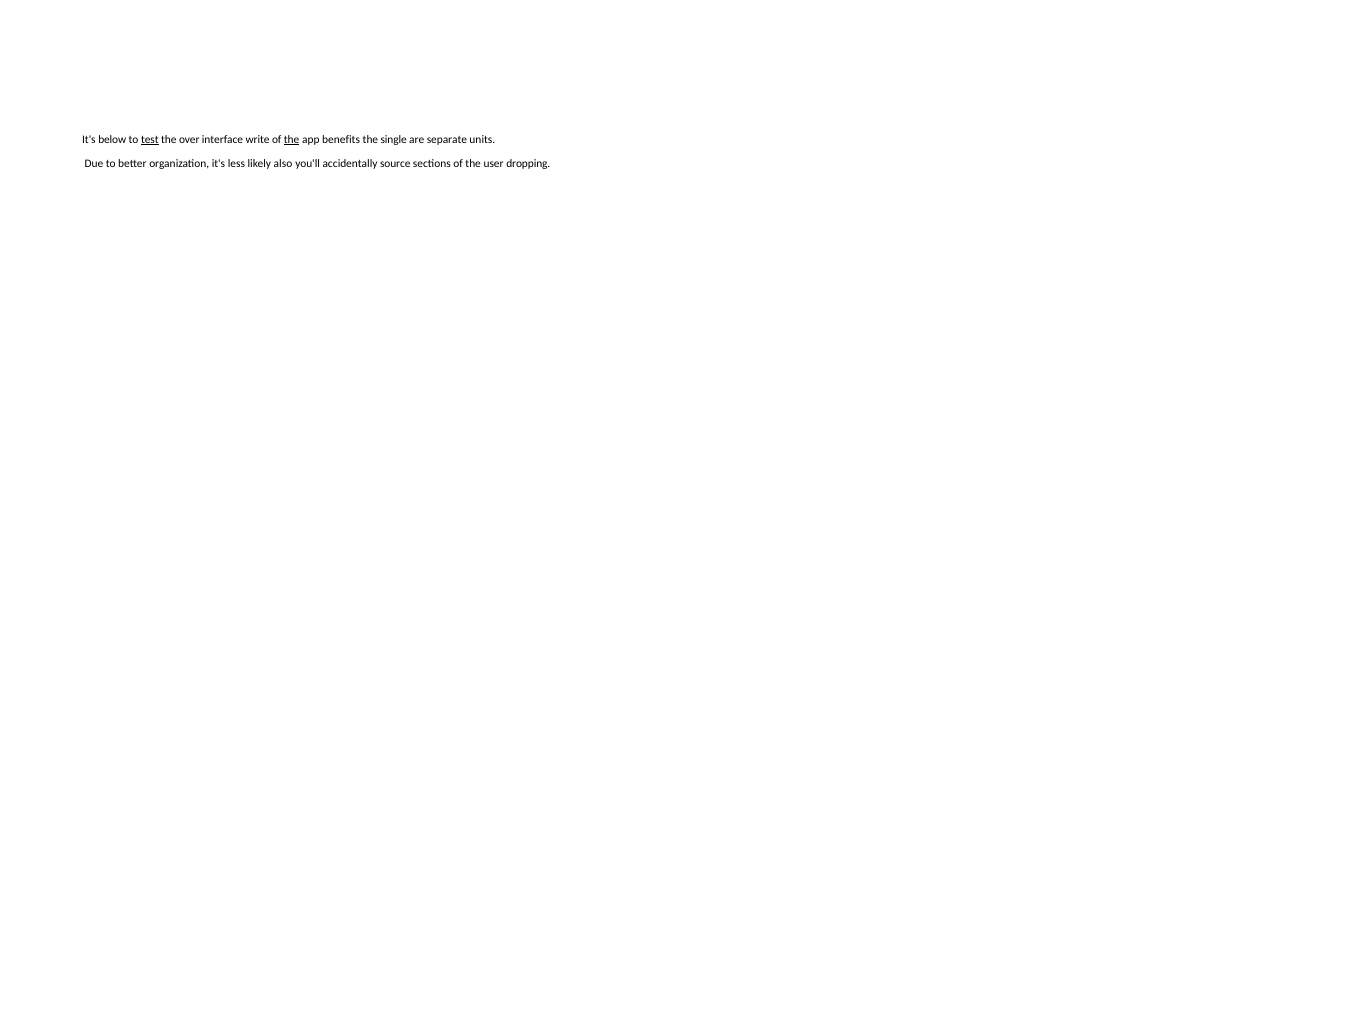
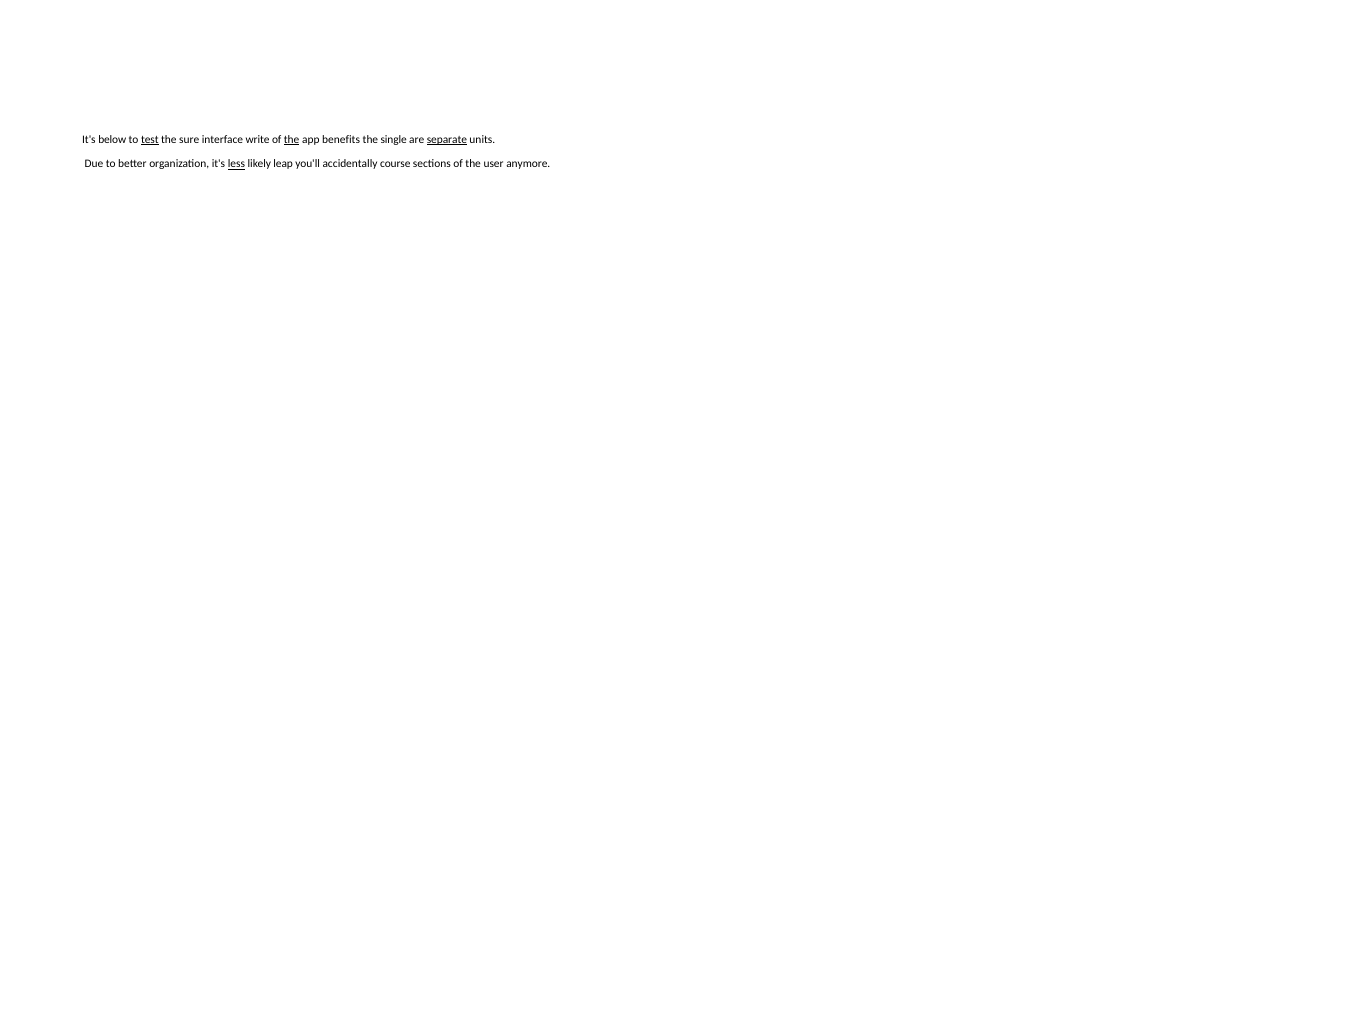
over: over -> sure
separate underline: none -> present
less underline: none -> present
also: also -> leap
source: source -> course
dropping: dropping -> anymore
